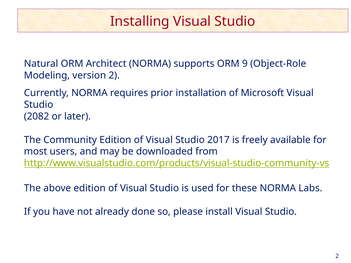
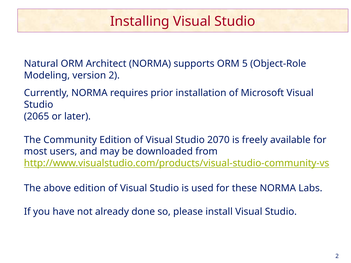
9: 9 -> 5
2082: 2082 -> 2065
2017: 2017 -> 2070
